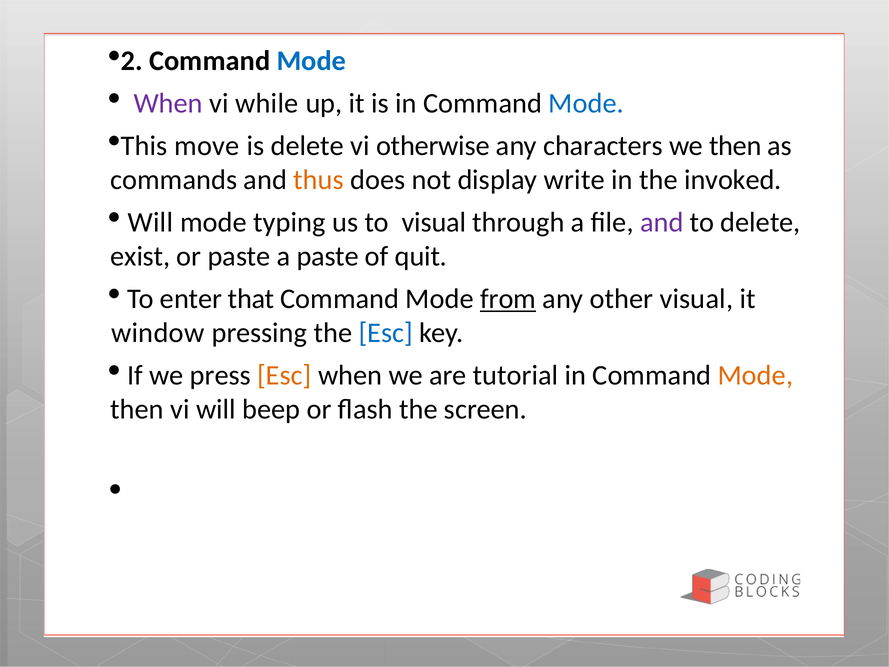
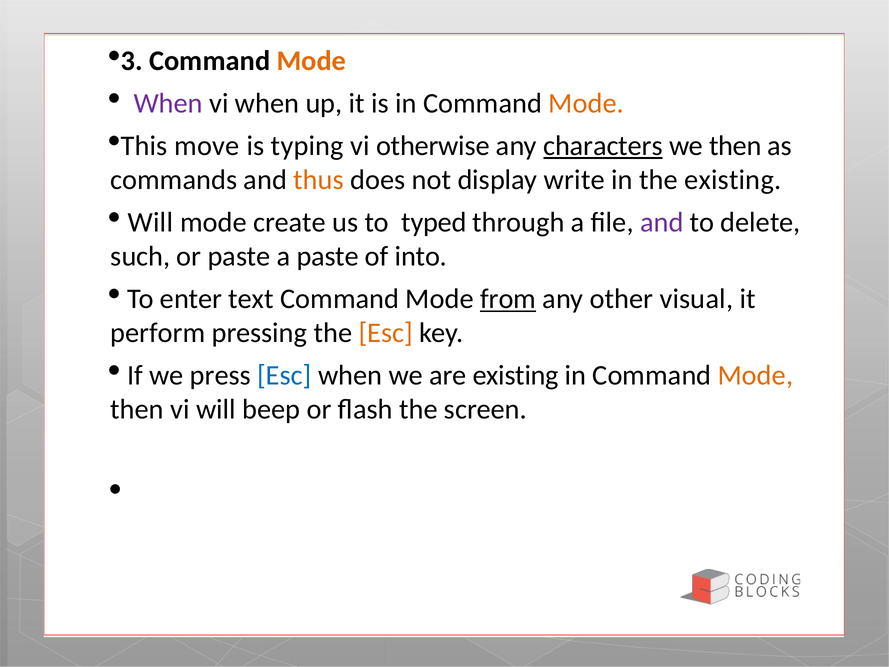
2: 2 -> 3
Mode at (311, 61) colour: blue -> orange
vi while: while -> when
Mode at (586, 103) colour: blue -> orange
is delete: delete -> typing
characters underline: none -> present
the invoked: invoked -> existing
typing: typing -> create
to visual: visual -> typed
exist: exist -> such
quit: quit -> into
that: that -> text
window: window -> perform
Esc at (386, 333) colour: blue -> orange
Esc at (284, 375) colour: orange -> blue
are tutorial: tutorial -> existing
